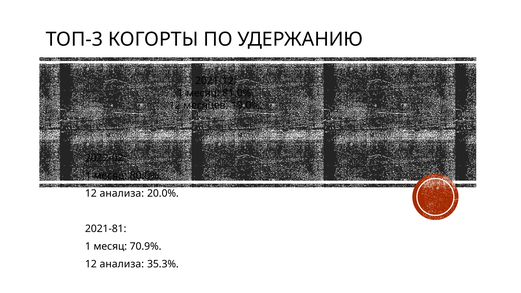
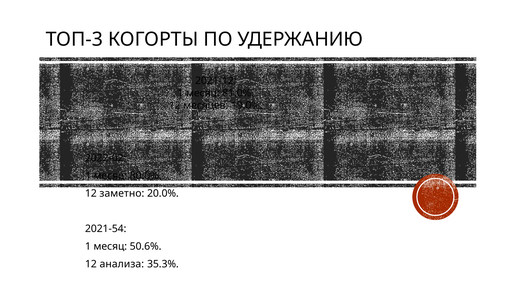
анализа at (122, 193): анализа -> заметно
2021-81: 2021-81 -> 2021-54
70.9%: 70.9% -> 50.6%
